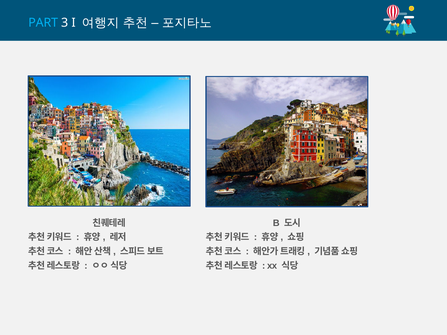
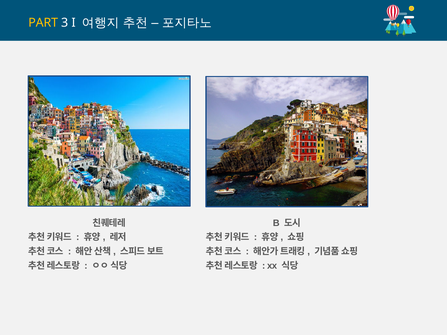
PART colour: light blue -> yellow
